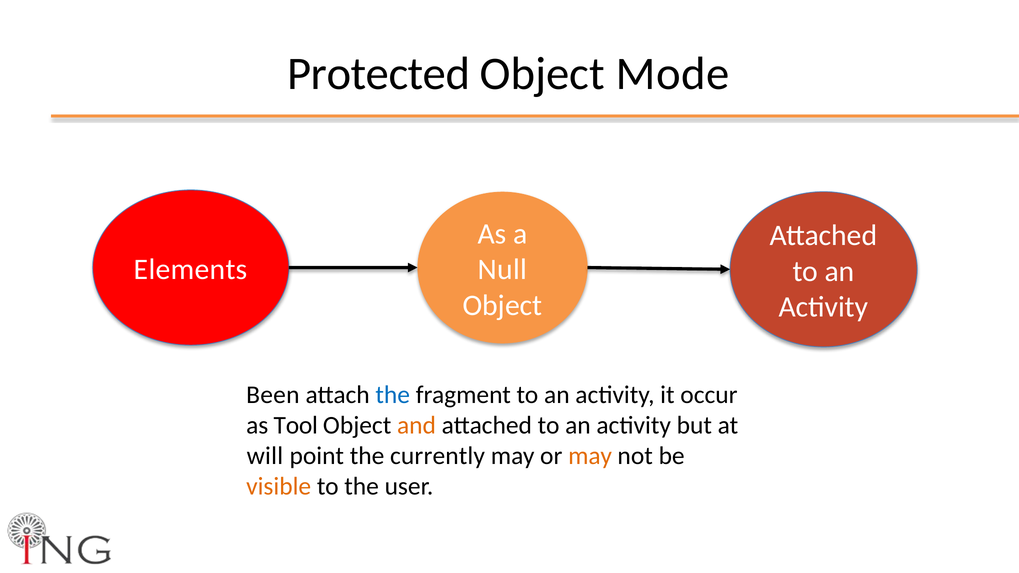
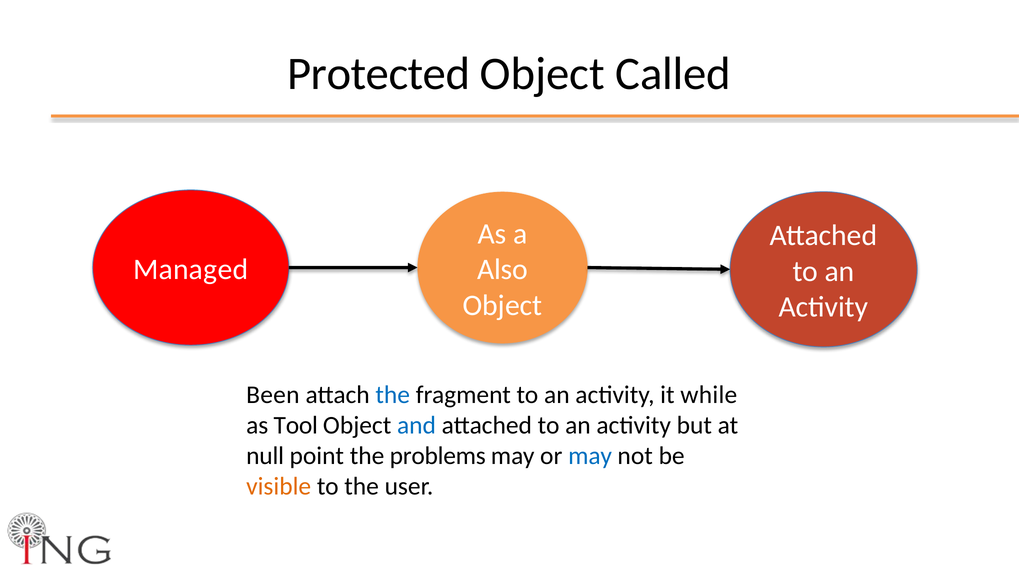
Mode: Mode -> Called
Elements: Elements -> Managed
Null: Null -> Also
occur: occur -> while
and colour: orange -> blue
will: will -> null
currently: currently -> problems
may at (590, 456) colour: orange -> blue
